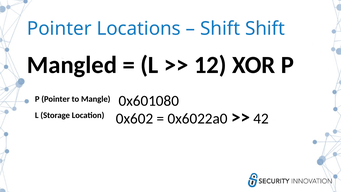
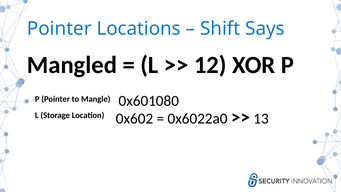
Shift Shift: Shift -> Says
42: 42 -> 13
